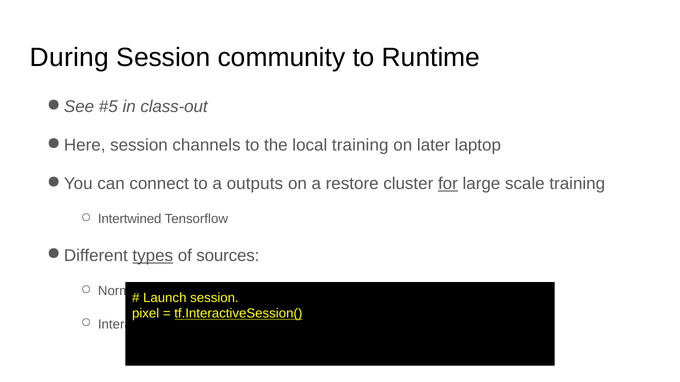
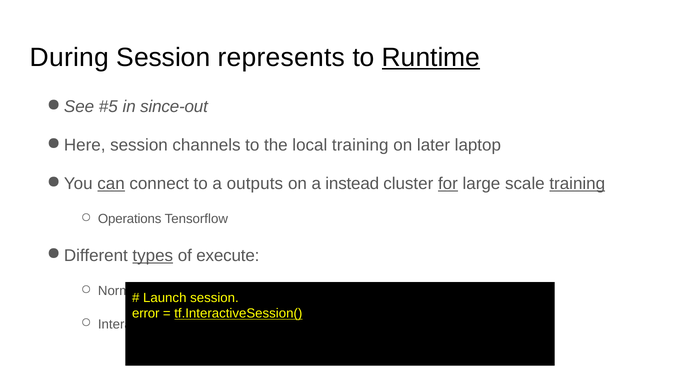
community: community -> represents
Runtime underline: none -> present
class-out: class-out -> since-out
can underline: none -> present
restore: restore -> instead
training at (577, 184) underline: none -> present
Intertwined: Intertwined -> Operations
sources: sources -> execute
pixel: pixel -> error
